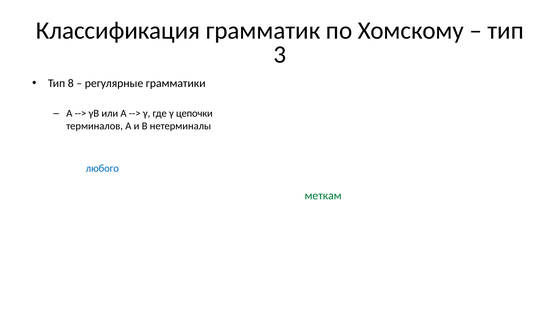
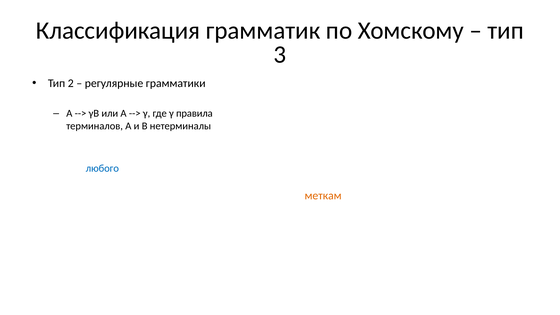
8: 8 -> 2
γ цепочки: цепочки -> правила
меткам colour: green -> orange
